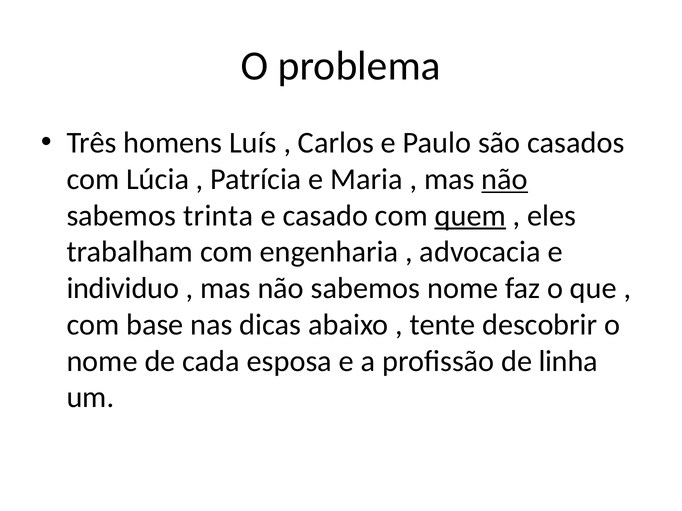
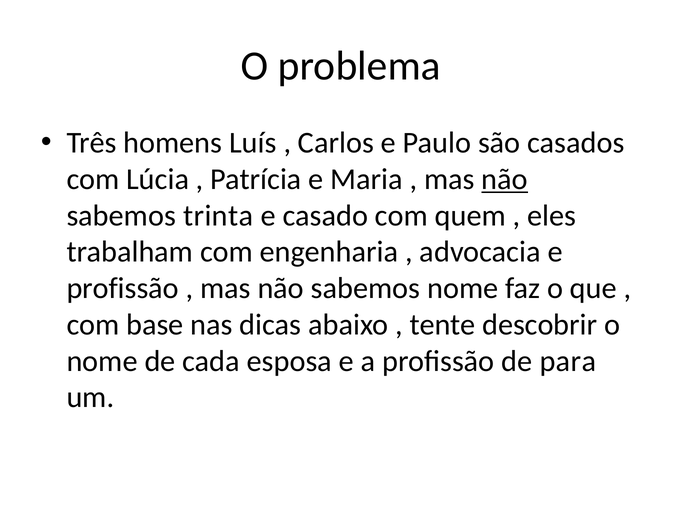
quem underline: present -> none
individuo at (123, 289): individuo -> profissão
linha: linha -> para
